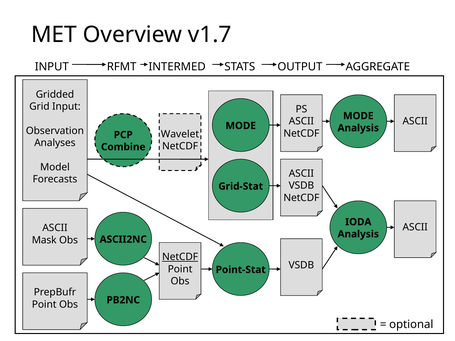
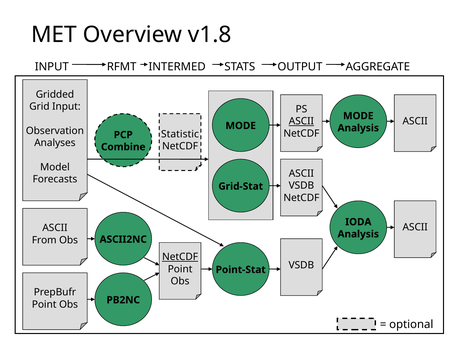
v1.7: v1.7 -> v1.8
ASCII at (301, 121) underline: none -> present
Wavelet: Wavelet -> Statistic
Mask: Mask -> From
